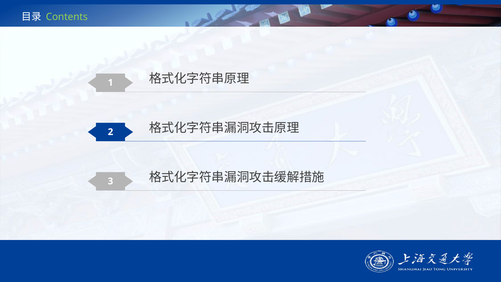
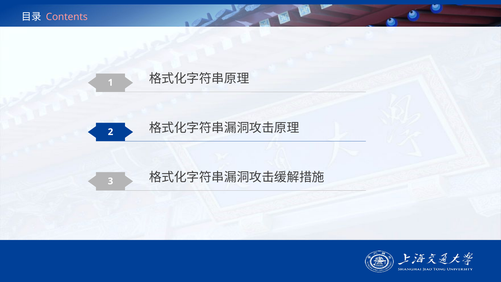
Contents colour: light green -> pink
